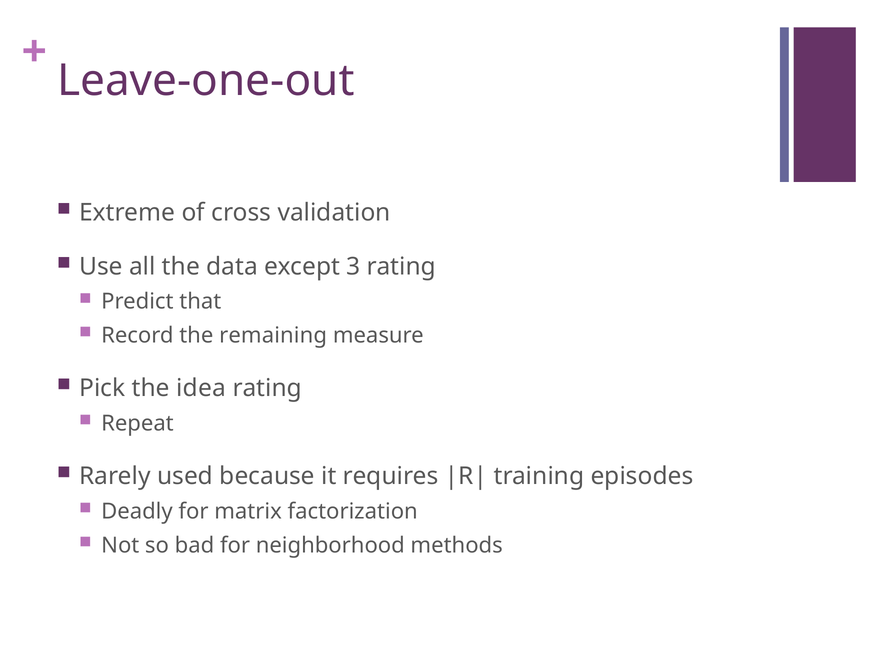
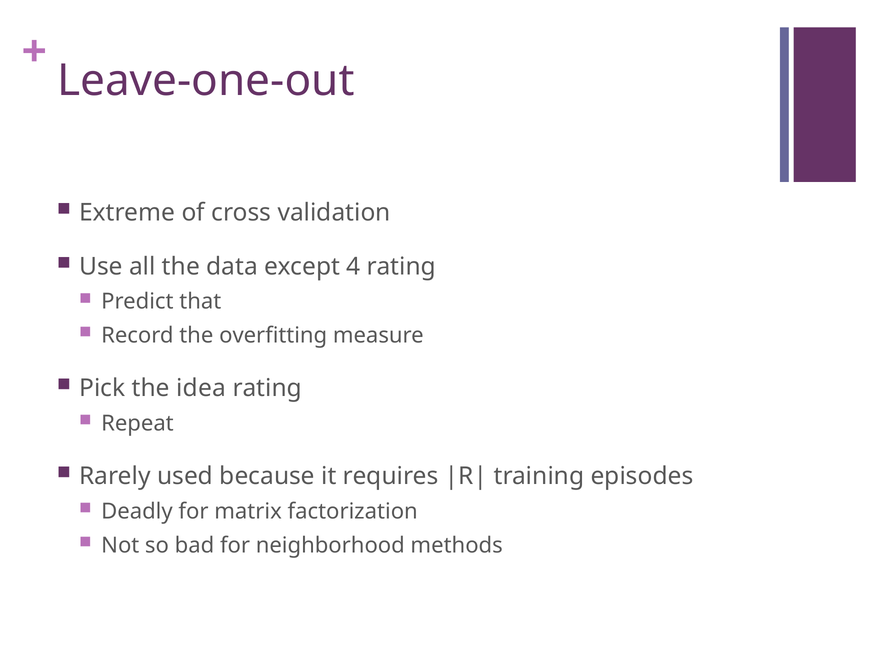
3: 3 -> 4
remaining: remaining -> overfitting
